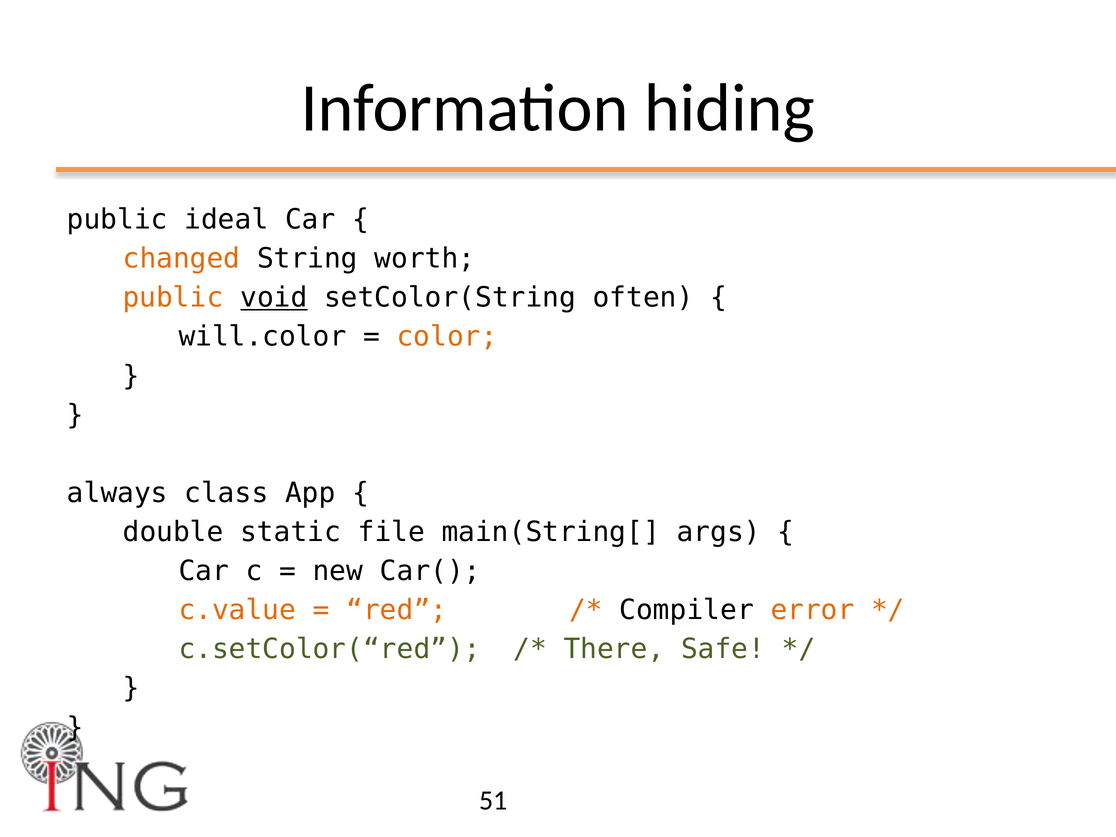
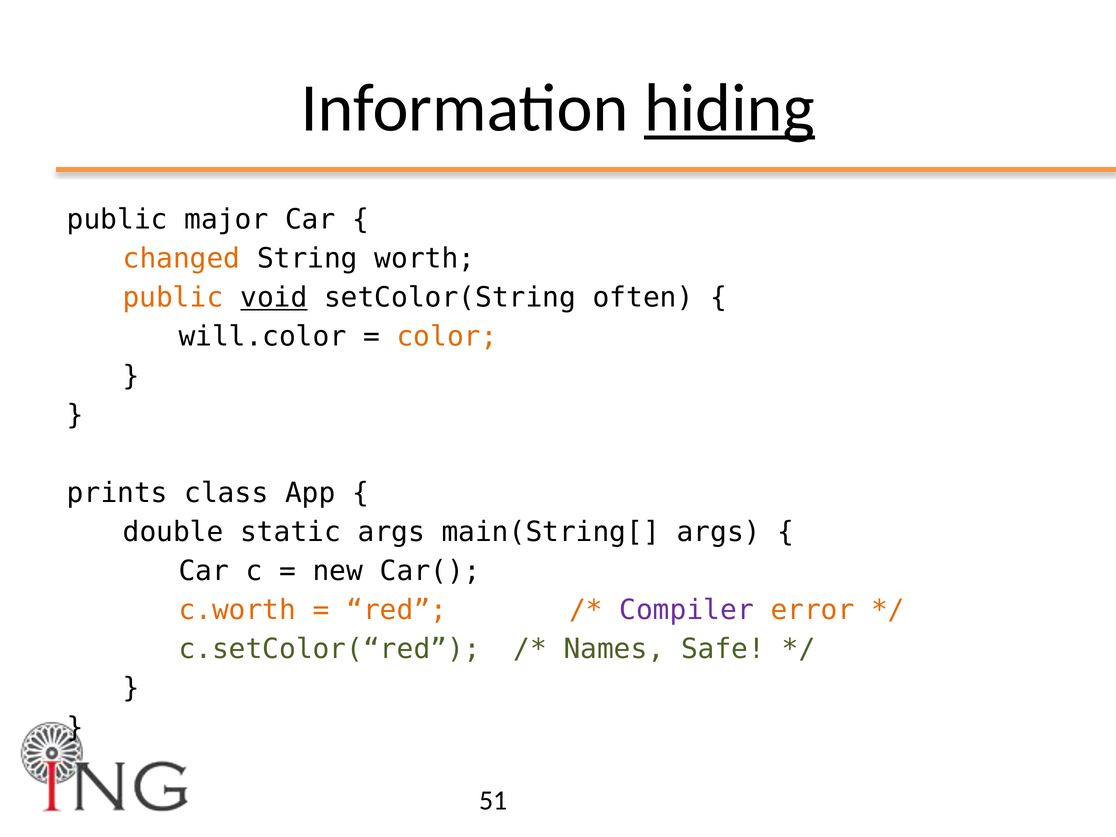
hiding underline: none -> present
ideal: ideal -> major
always: always -> prints
static file: file -> args
c.value: c.value -> c.worth
Compiler colour: black -> purple
There: There -> Names
